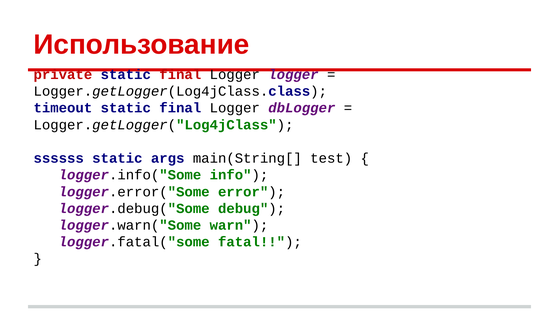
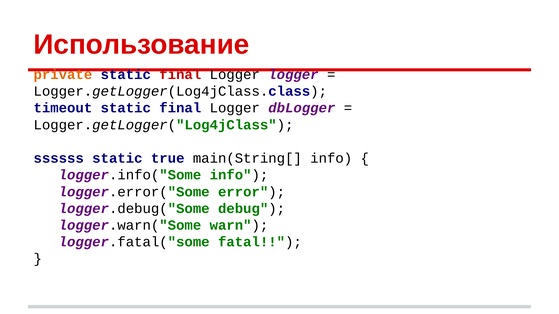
private colour: red -> orange
args: args -> true
main(String[ test: test -> info
